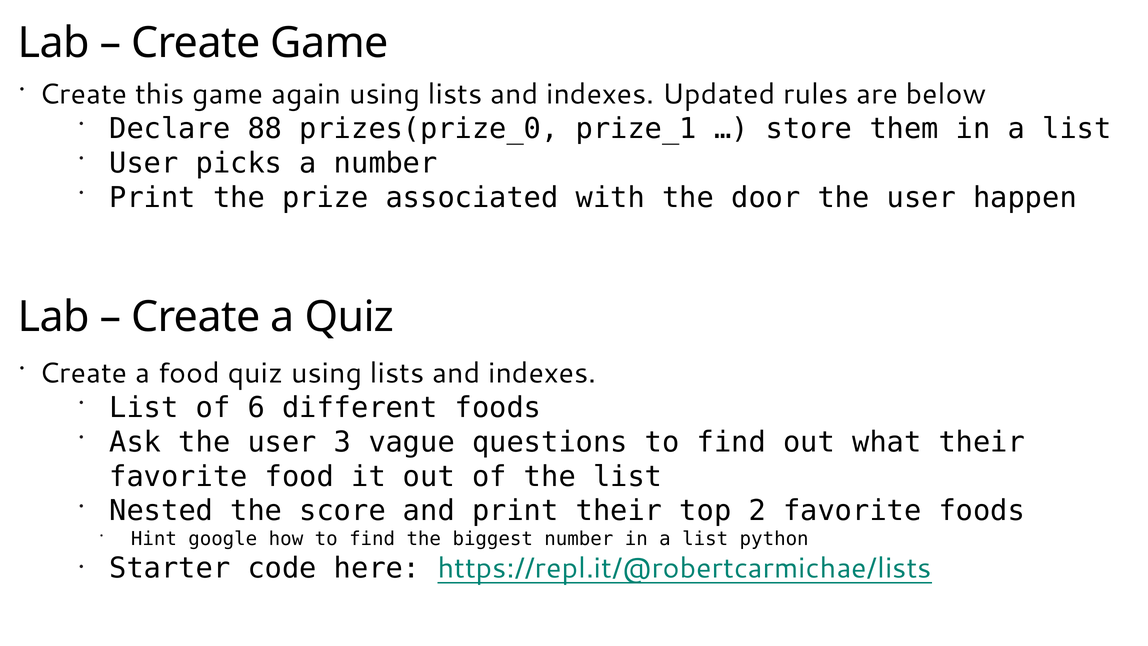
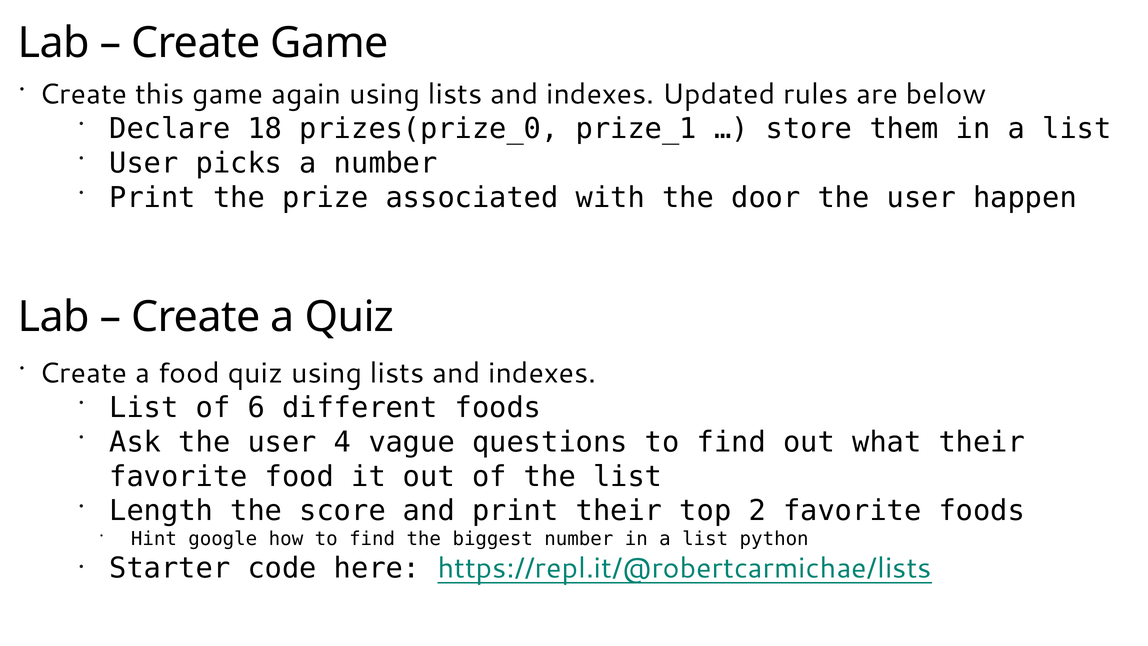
88: 88 -> 18
3: 3 -> 4
Nested: Nested -> Length
